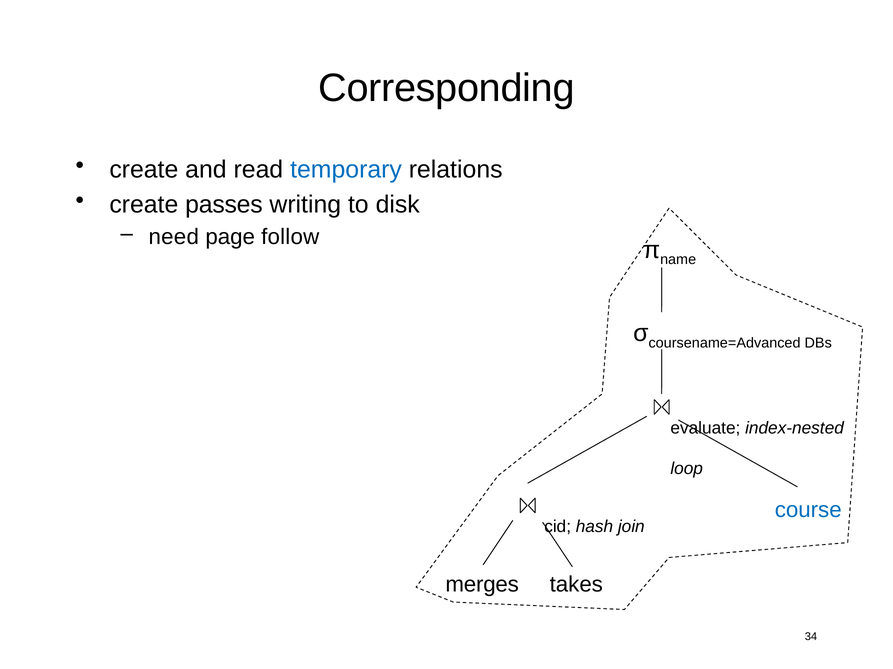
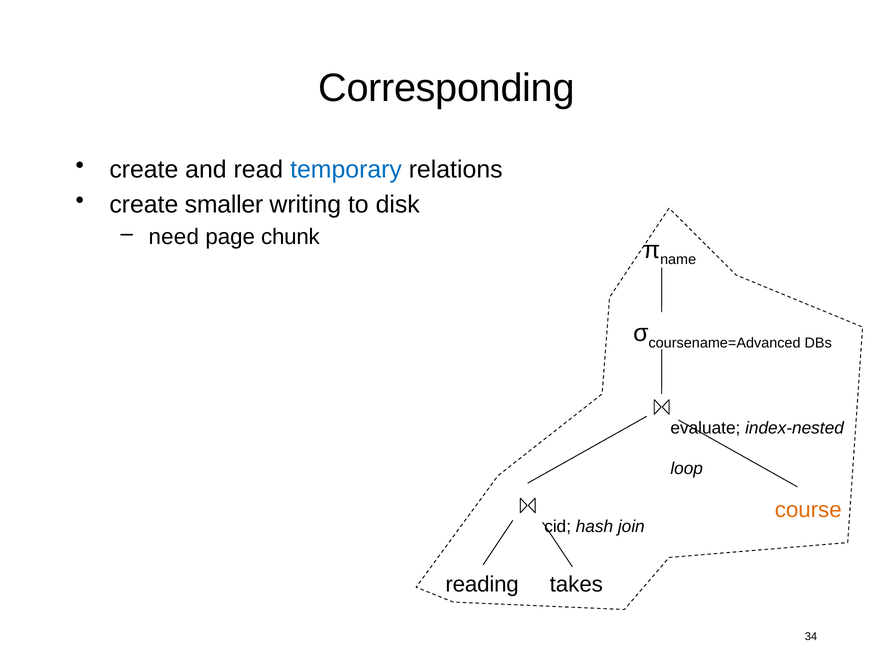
passes: passes -> smaller
follow: follow -> chunk
course colour: blue -> orange
merges: merges -> reading
